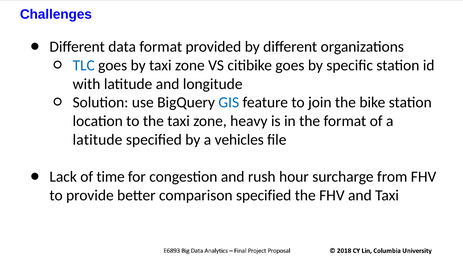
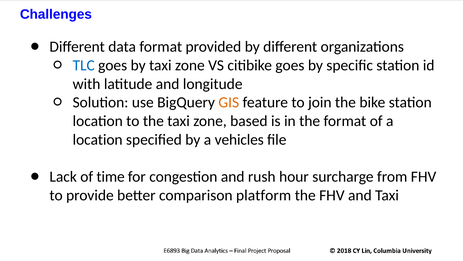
GIS colour: blue -> orange
heavy: heavy -> based
latitude at (98, 139): latitude -> location
comparison specified: specified -> platform
